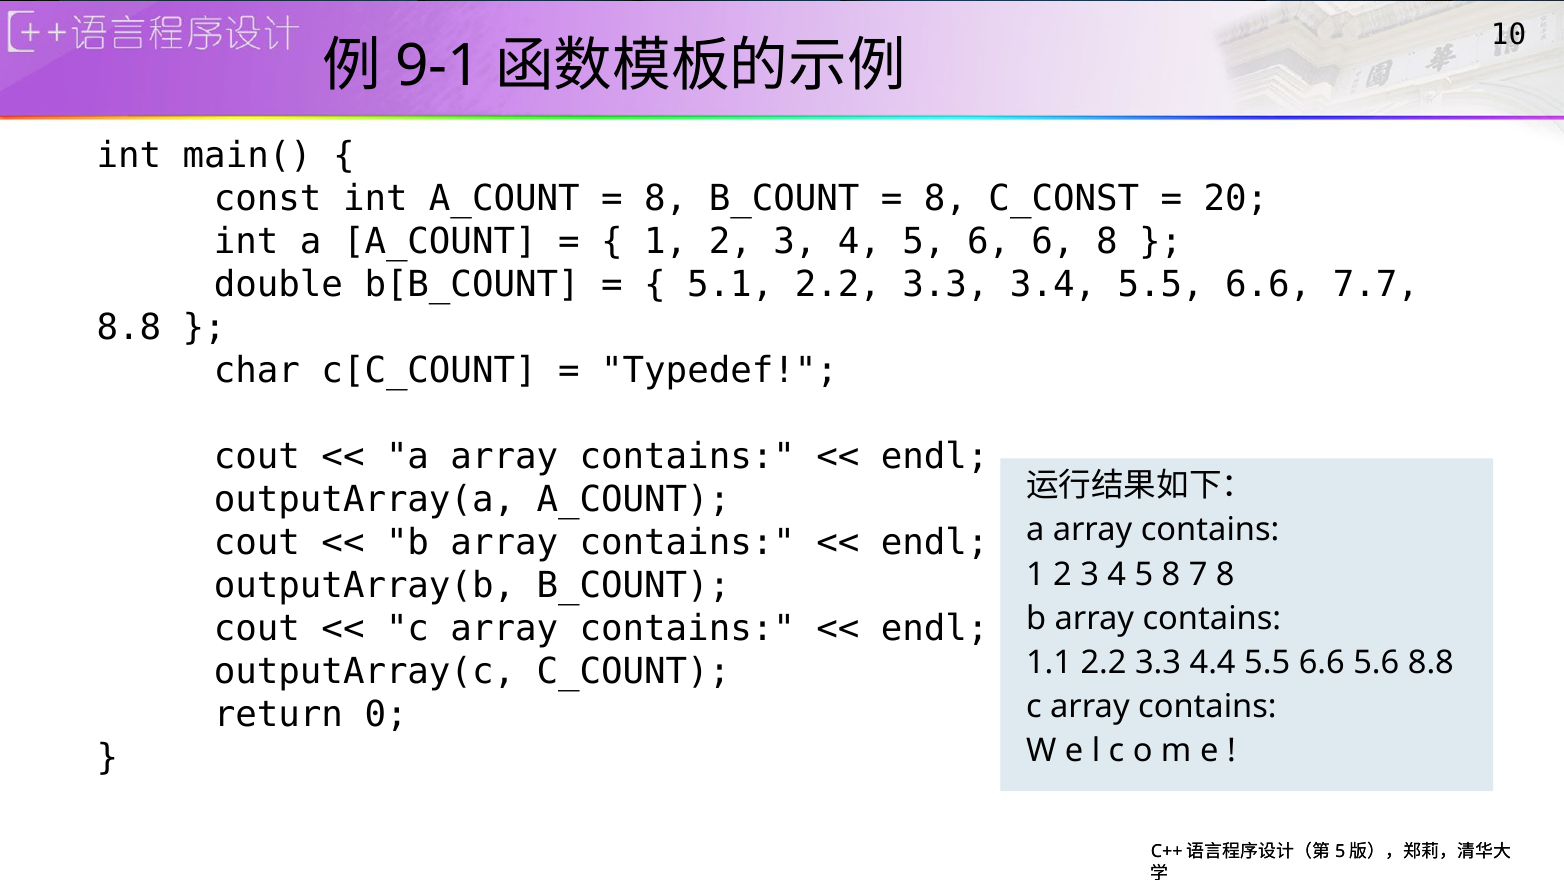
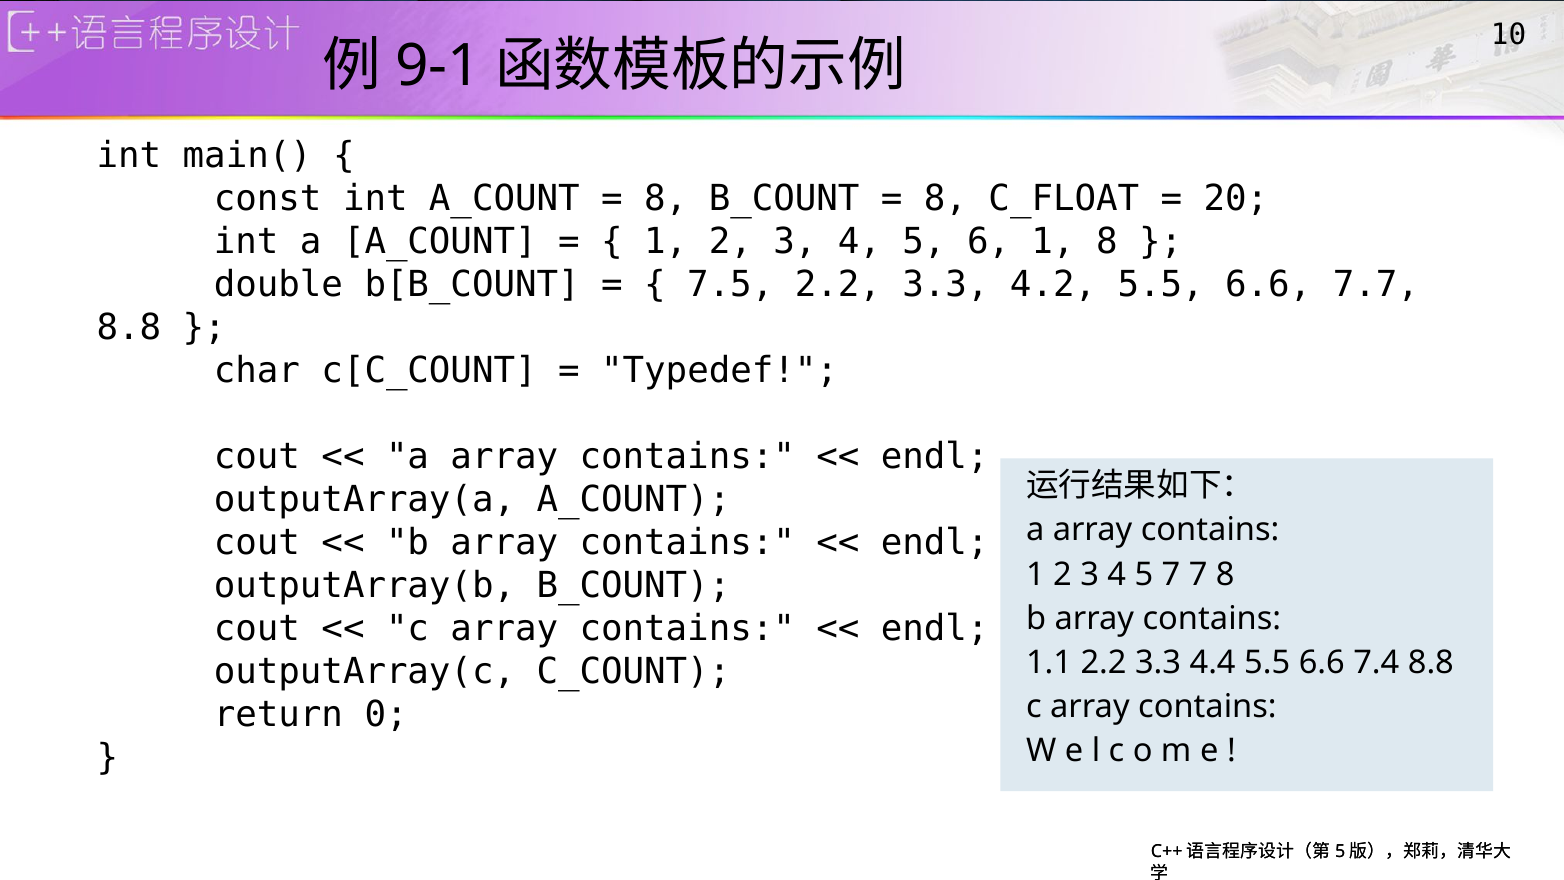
C_CONST: C_CONST -> C_FLOAT
6 6: 6 -> 1
5.1: 5.1 -> 7.5
3.4: 3.4 -> 4.2
5 8: 8 -> 7
5.6: 5.6 -> 7.4
